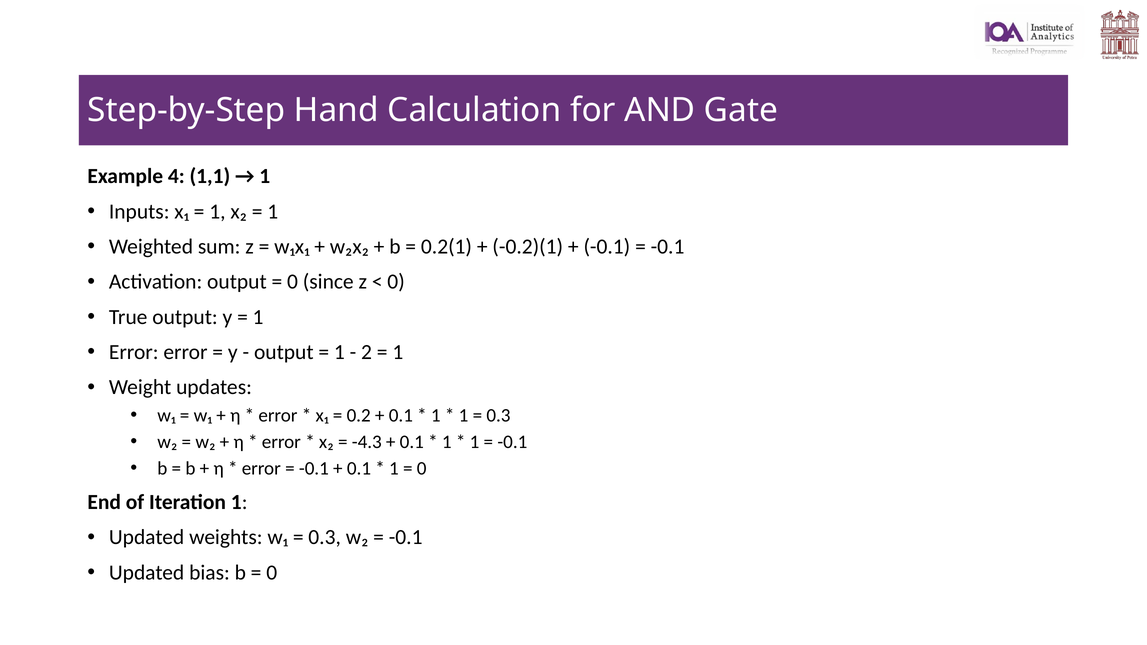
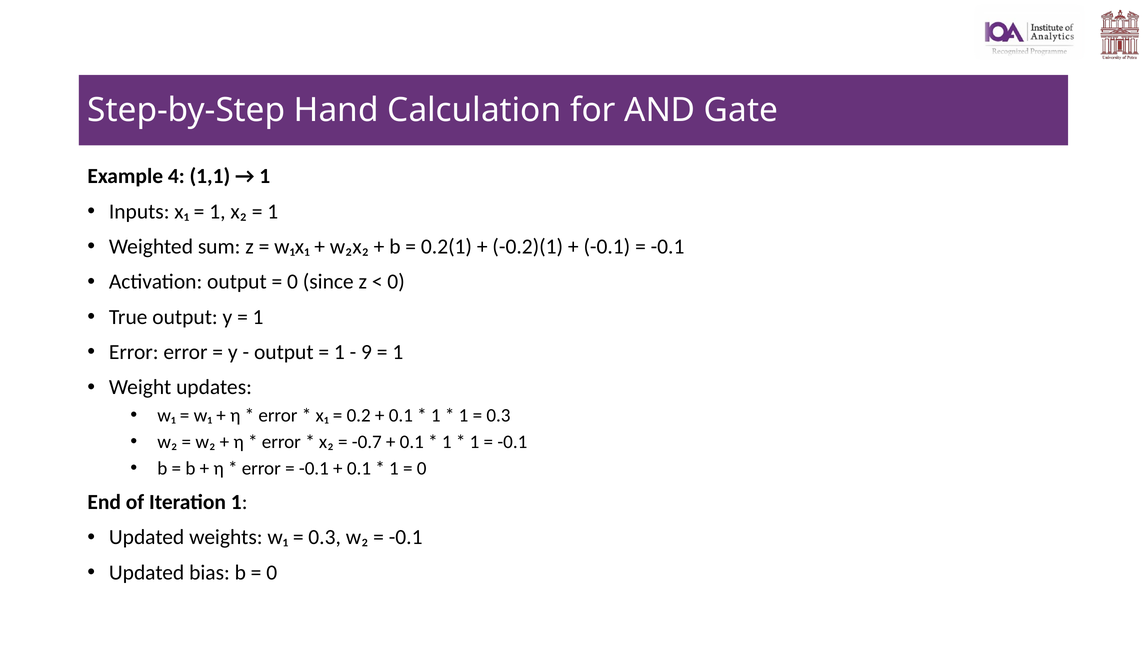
2: 2 -> 9
-4.3: -4.3 -> -0.7
